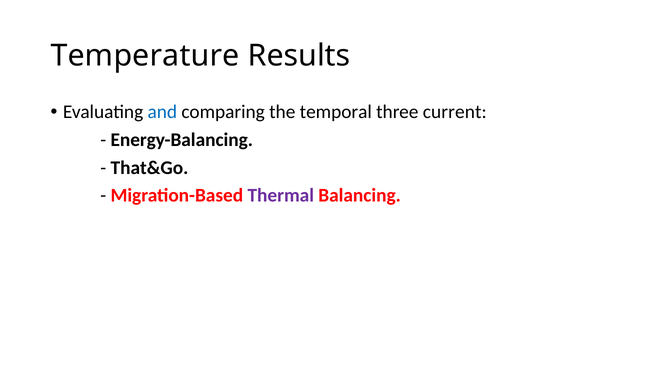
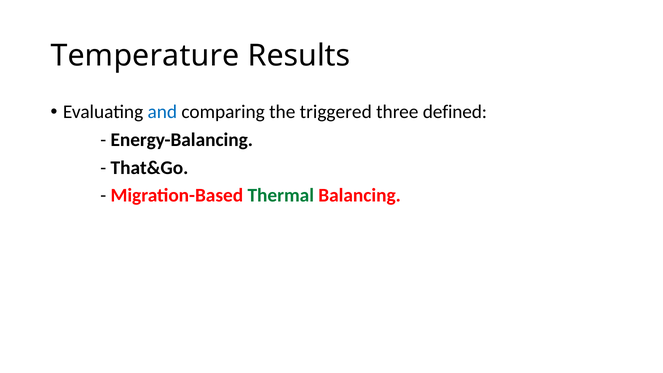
temporal: temporal -> triggered
current: current -> defined
Thermal colour: purple -> green
